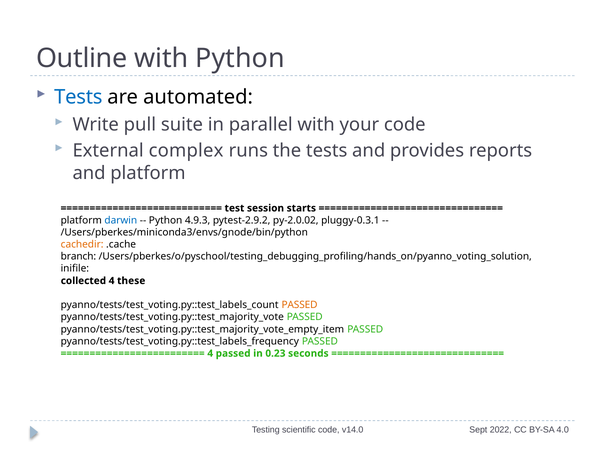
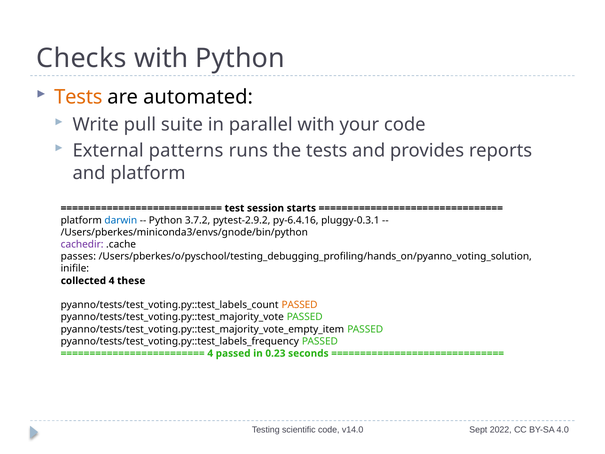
Outline: Outline -> Checks
Tests at (78, 97) colour: blue -> orange
complex: complex -> patterns
4.9.3: 4.9.3 -> 3.7.2
py-2.0.02: py-2.0.02 -> py-6.4.16
cachedir colour: orange -> purple
branch: branch -> passes
